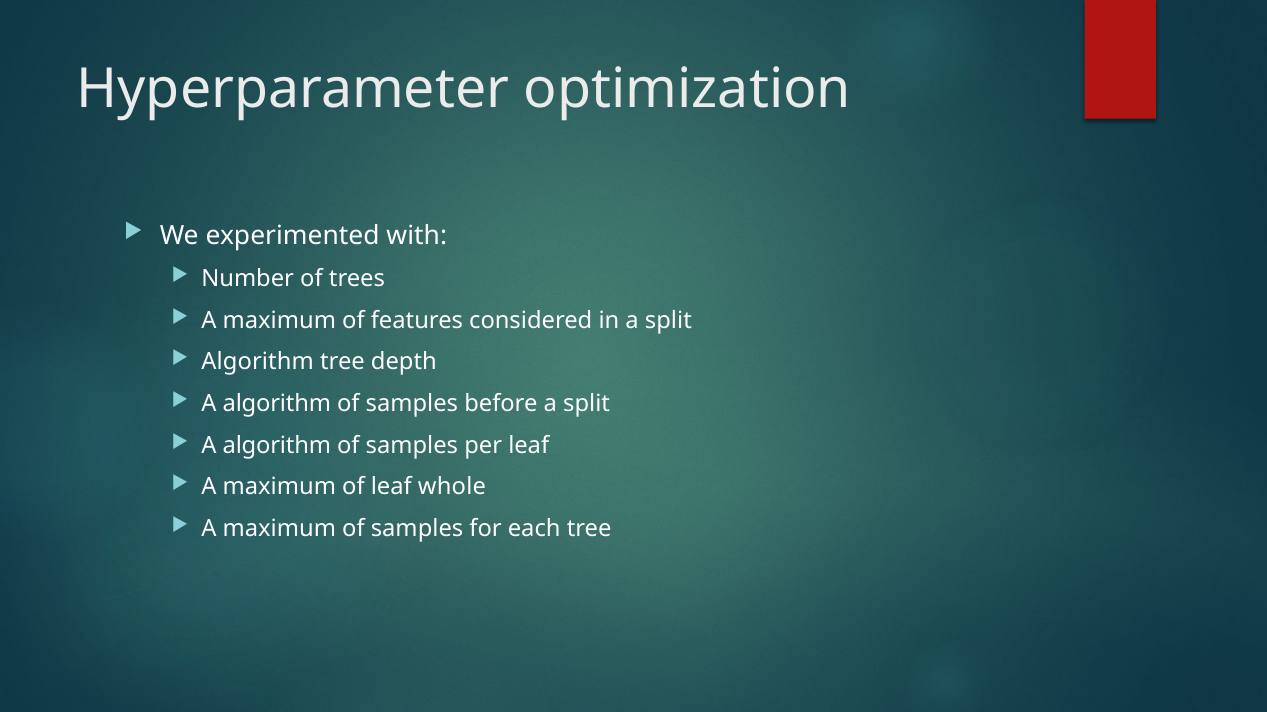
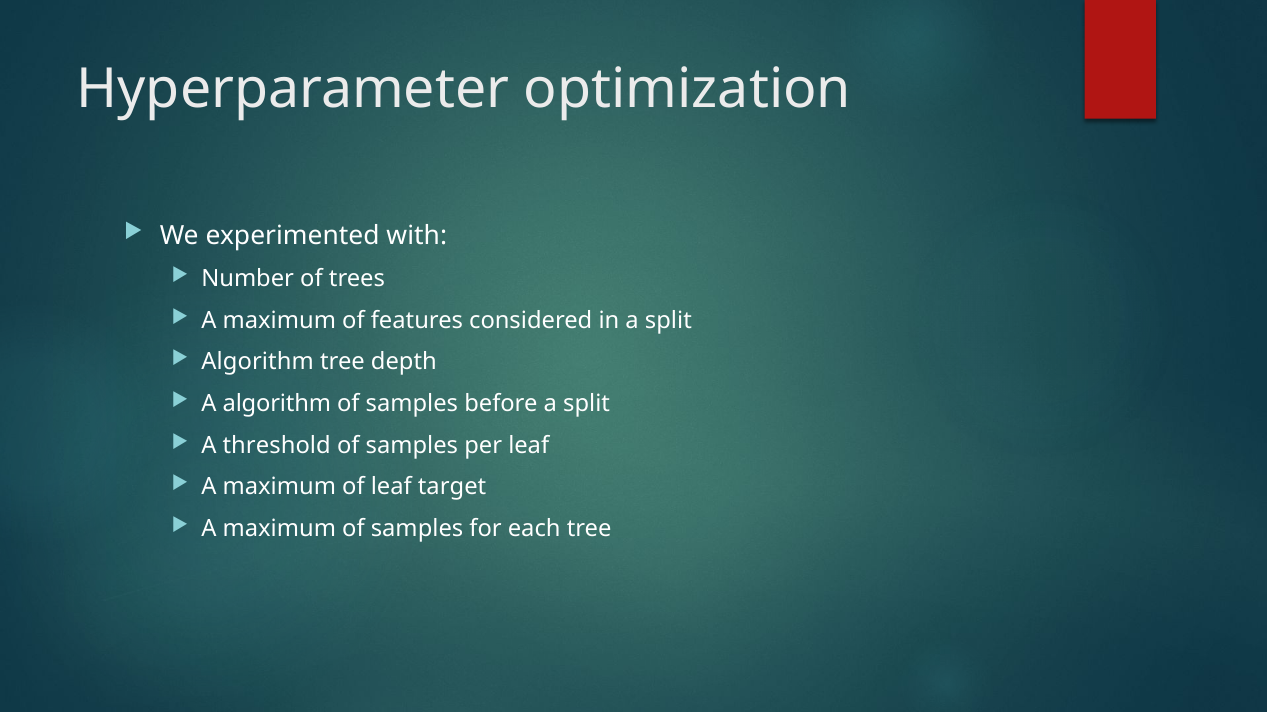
algorithm at (277, 446): algorithm -> threshold
whole: whole -> target
